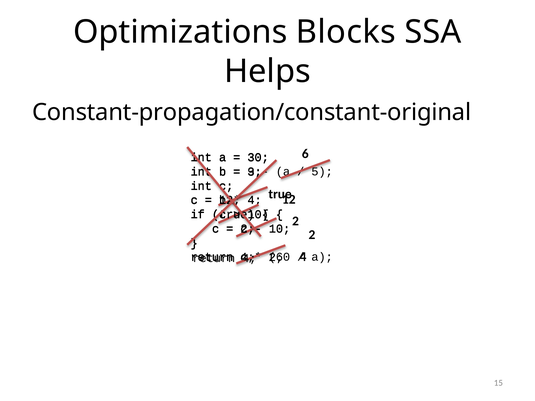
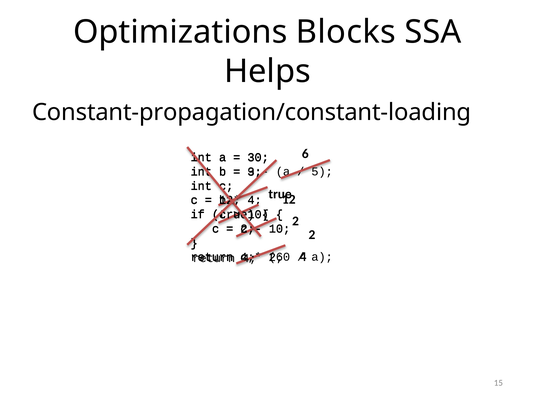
Constant-propagation/constant-original: Constant-propagation/constant-original -> Constant-propagation/constant-loading
